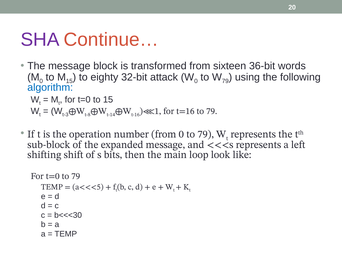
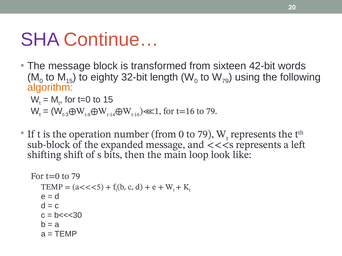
36-bit: 36-bit -> 42-bit
attack: attack -> length
algorithm colour: blue -> orange
